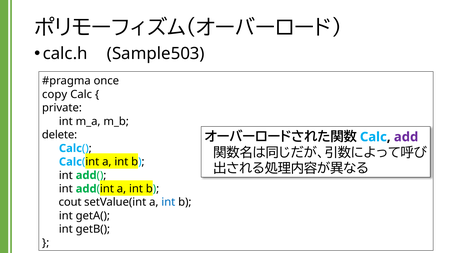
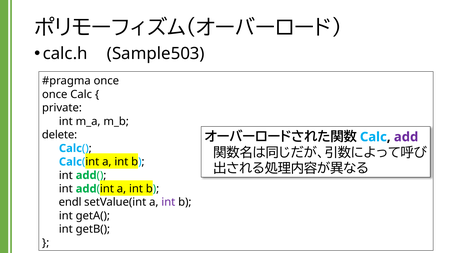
copy at (55, 94): copy -> once
cout: cout -> endl
int at (168, 202) colour: blue -> purple
